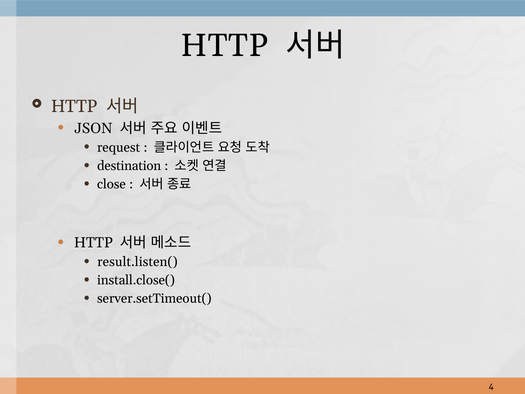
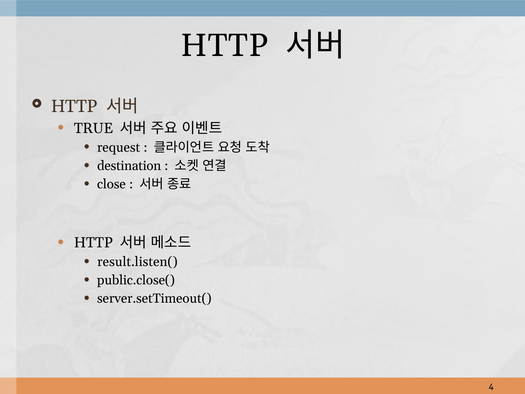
JSON: JSON -> TRUE
install.close(: install.close( -> public.close(
